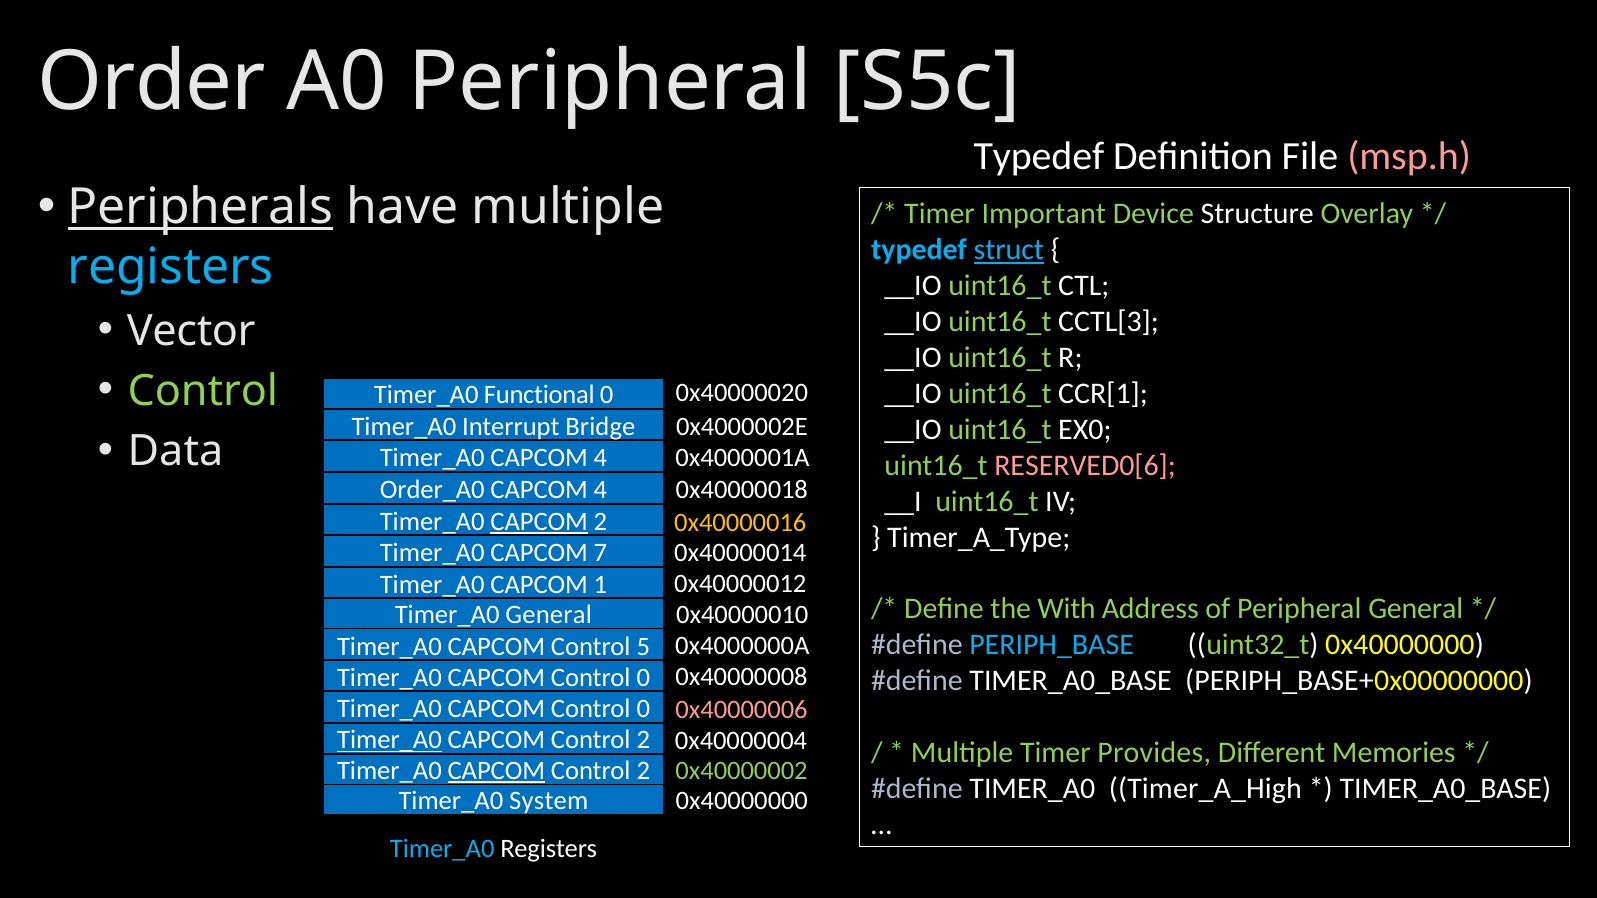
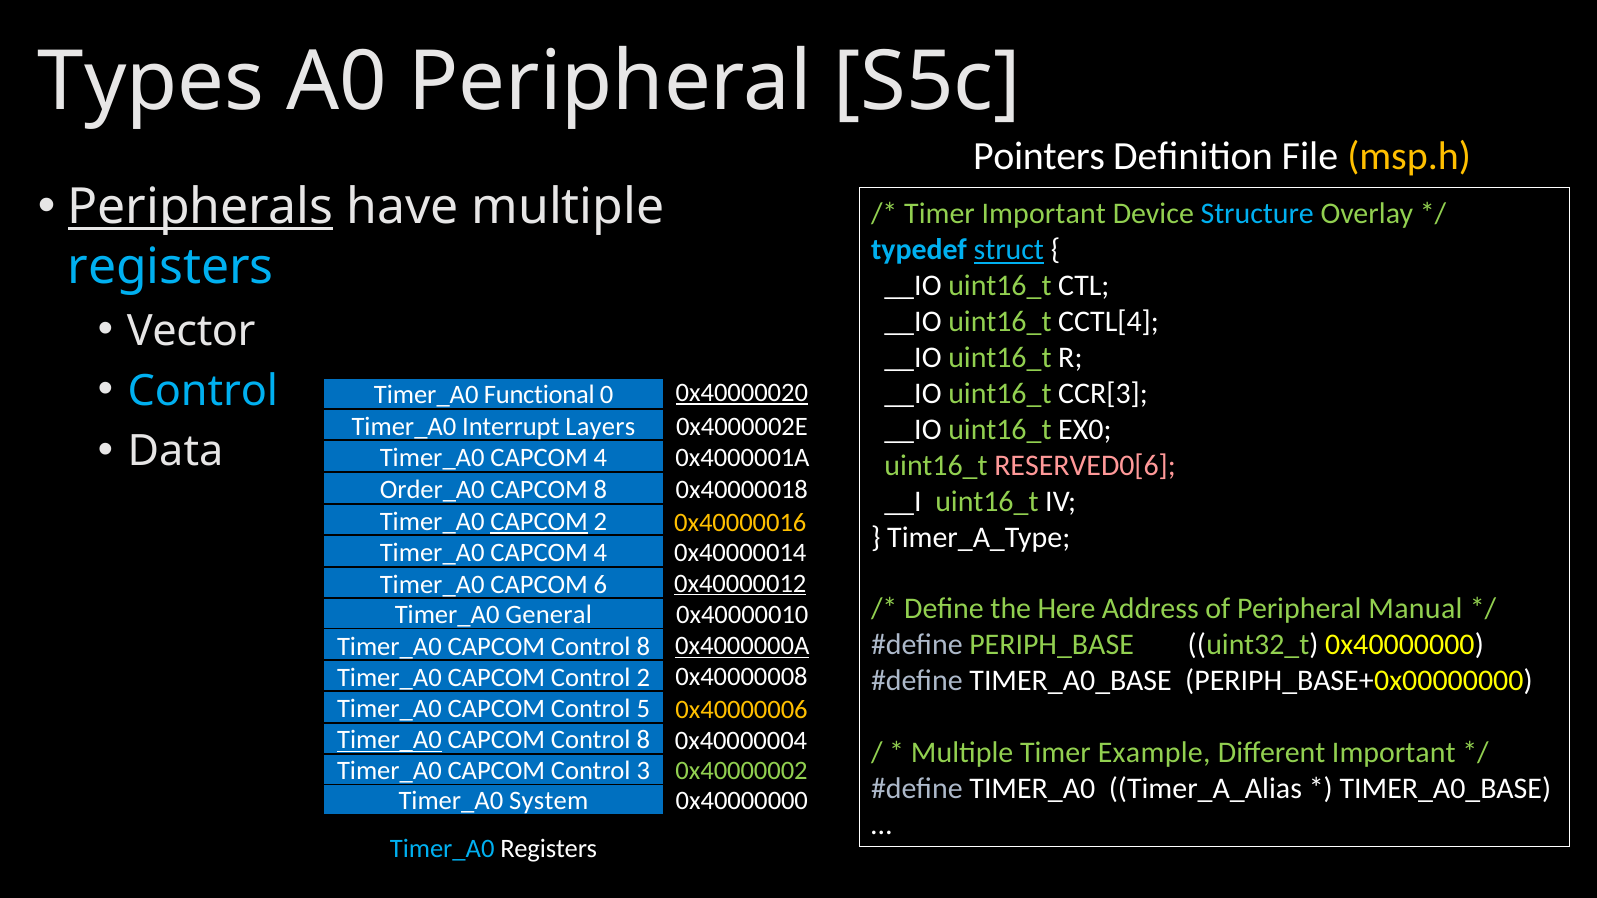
Order: Order -> Types
Typedef at (1039, 157): Typedef -> Pointers
msp.h colour: pink -> yellow
Structure colour: white -> light blue
CCTL[3: CCTL[3 -> CCTL[4
Control at (203, 391) colour: light green -> light blue
CCR[1: CCR[1 -> CCR[3
0x40000020 underline: none -> present
Bridge: Bridge -> Layers
4 at (600, 490): 4 -> 8
7 at (600, 553): 7 -> 4
0x40000012 underline: none -> present
1: 1 -> 6
With: With -> Here
Peripheral General: General -> Manual
PERIPH_BASE colour: light blue -> light green
0x4000000A underline: none -> present
5 at (643, 646): 5 -> 8
0 at (643, 678): 0 -> 2
0 at (643, 709): 0 -> 5
0x40000006 colour: pink -> yellow
2 at (643, 740): 2 -> 8
Provides: Provides -> Example
Different Memories: Memories -> Important
CAPCOM at (496, 771) underline: present -> none
2 at (643, 771): 2 -> 3
Timer_A_High: Timer_A_High -> Timer_A_Alias
